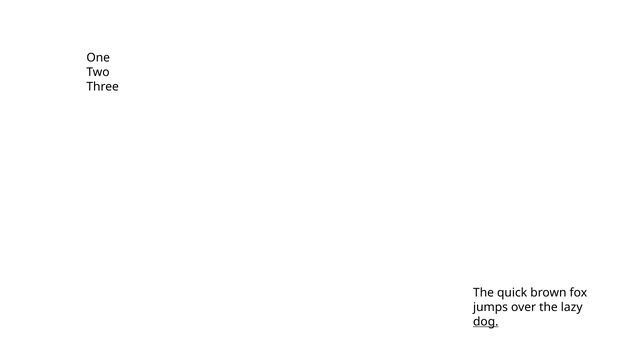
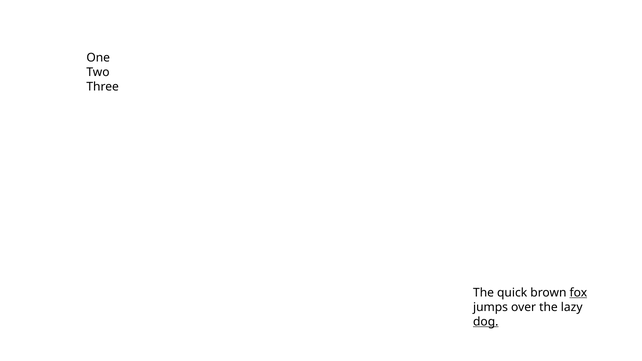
fox underline: none -> present
